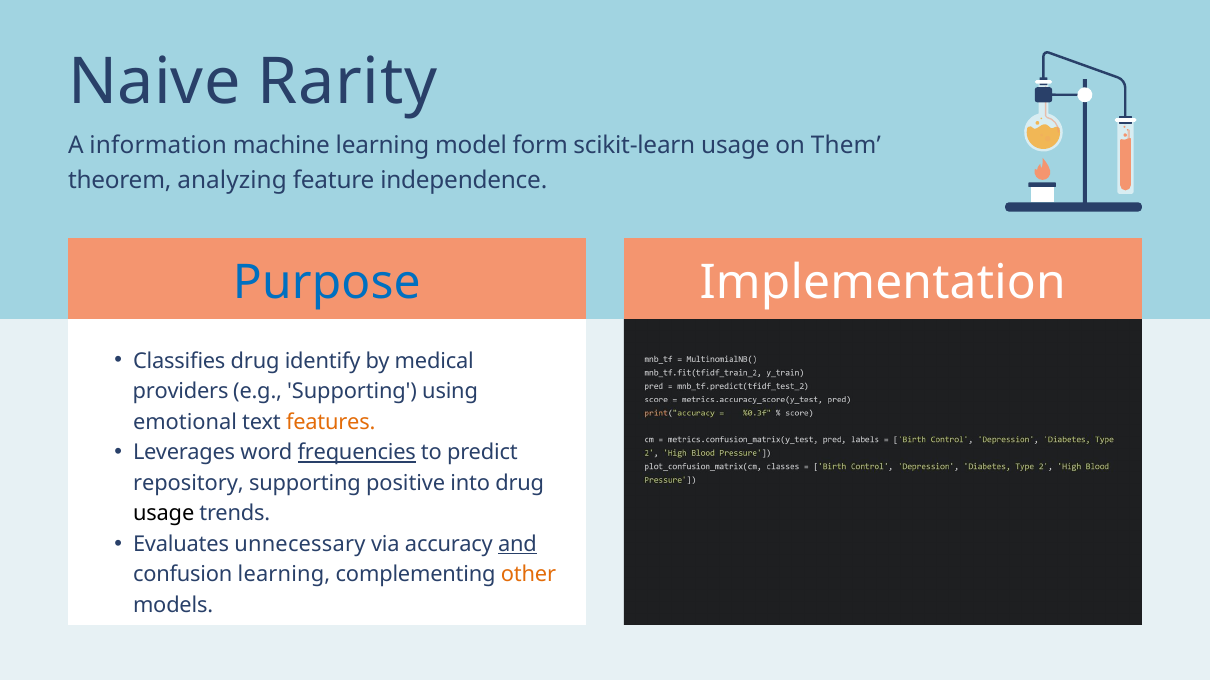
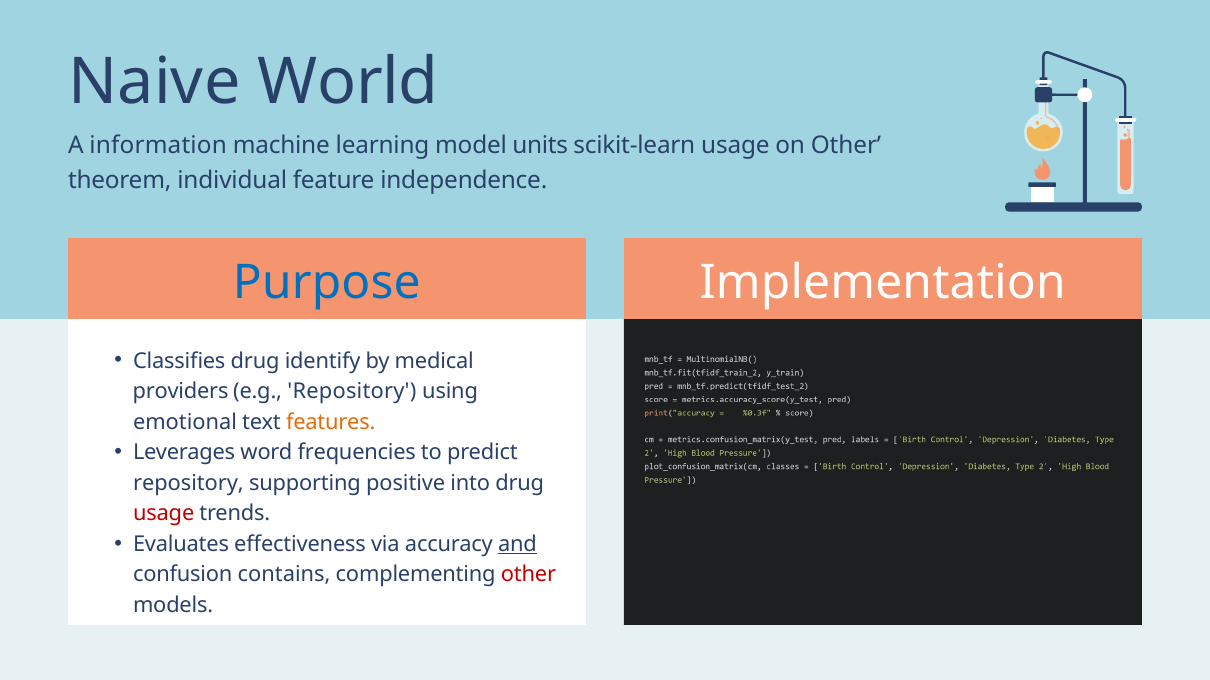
Rarity: Rarity -> World
form: form -> units
on Them: Them -> Other
analyzing: analyzing -> individual
e.g Supporting: Supporting -> Repository
frequencies underline: present -> none
usage at (164, 514) colour: black -> red
unnecessary: unnecessary -> effectiveness
confusion learning: learning -> contains
other at (528, 575) colour: orange -> red
